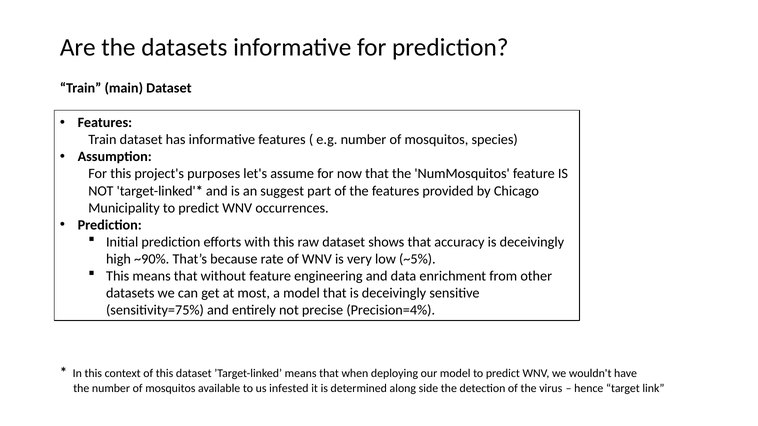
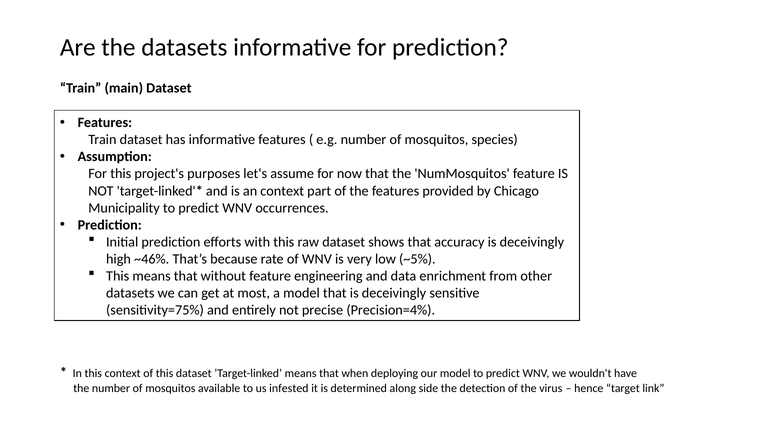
an suggest: suggest -> context
~90%: ~90% -> ~46%
